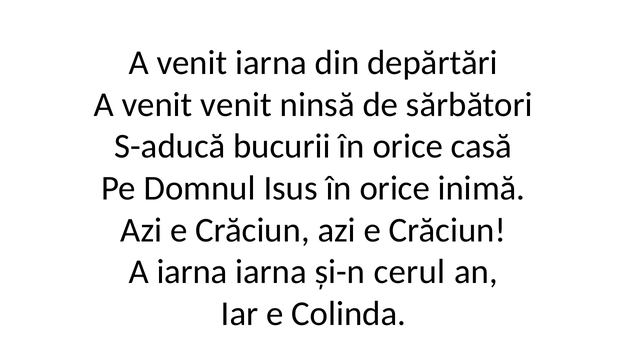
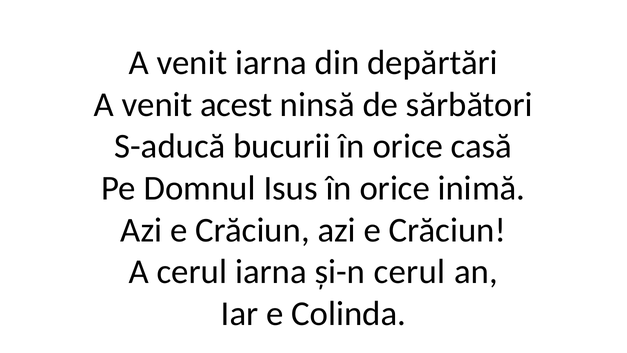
venit venit: venit -> acest
A iarna: iarna -> cerul
